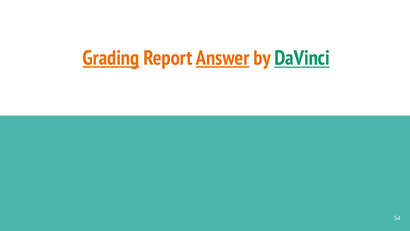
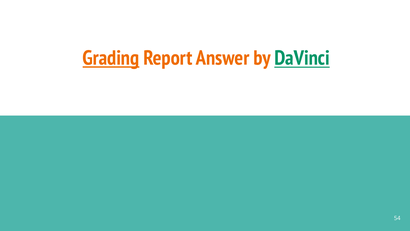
Answer underline: present -> none
